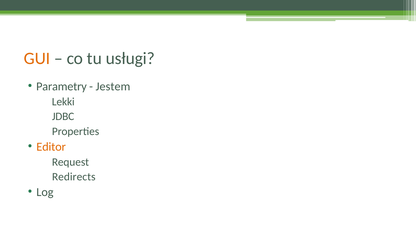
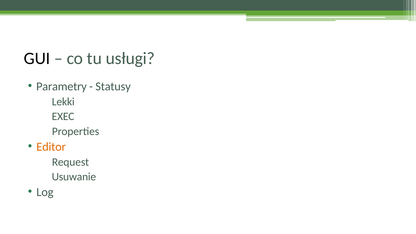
GUI colour: orange -> black
Jestem: Jestem -> Statusy
JDBC: JDBC -> EXEC
Redirects: Redirects -> Usuwanie
